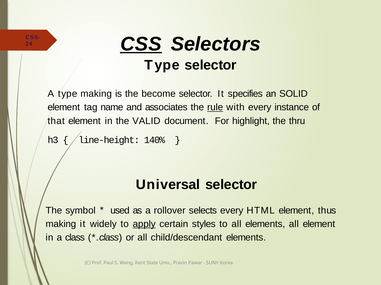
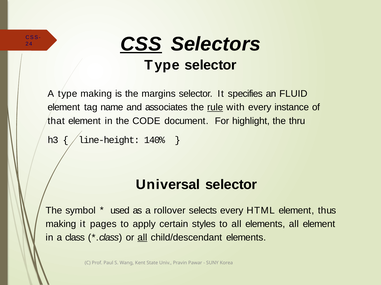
become: become -> margins
SOLID: SOLID -> FLUID
VALID: VALID -> CODE
widely: widely -> pages
apply underline: present -> none
all at (142, 238) underline: none -> present
